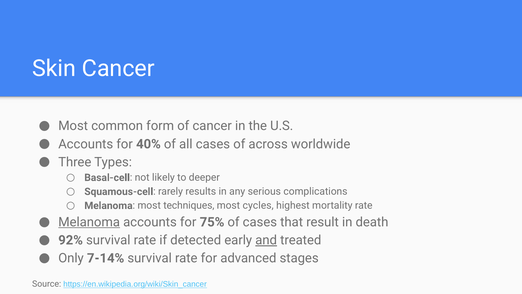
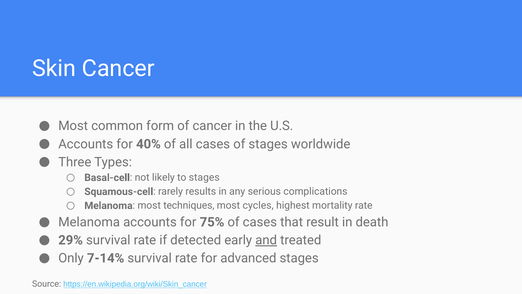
of across: across -> stages
to deeper: deeper -> stages
Melanoma at (89, 222) underline: present -> none
92%: 92% -> 29%
